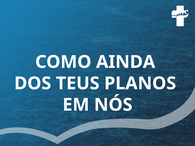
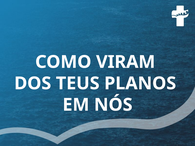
AINDA: AINDA -> VIRAM
